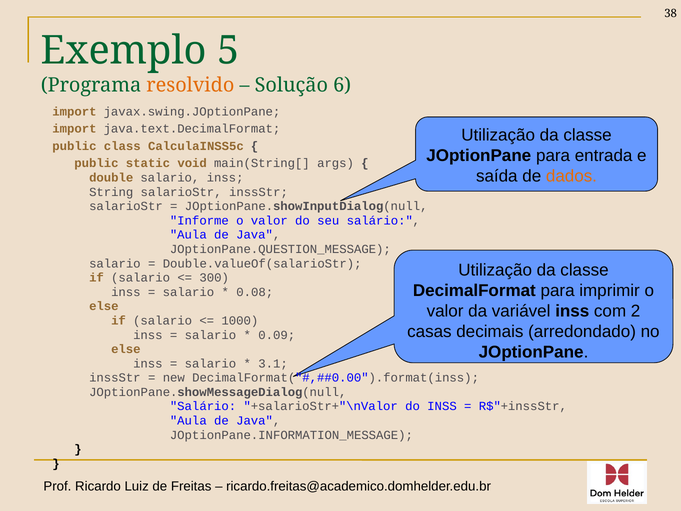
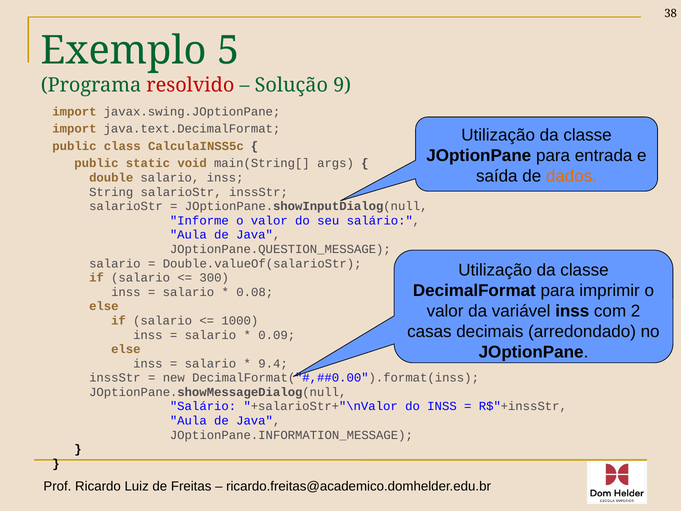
resolvido colour: orange -> red
6: 6 -> 9
3.1: 3.1 -> 9.4
